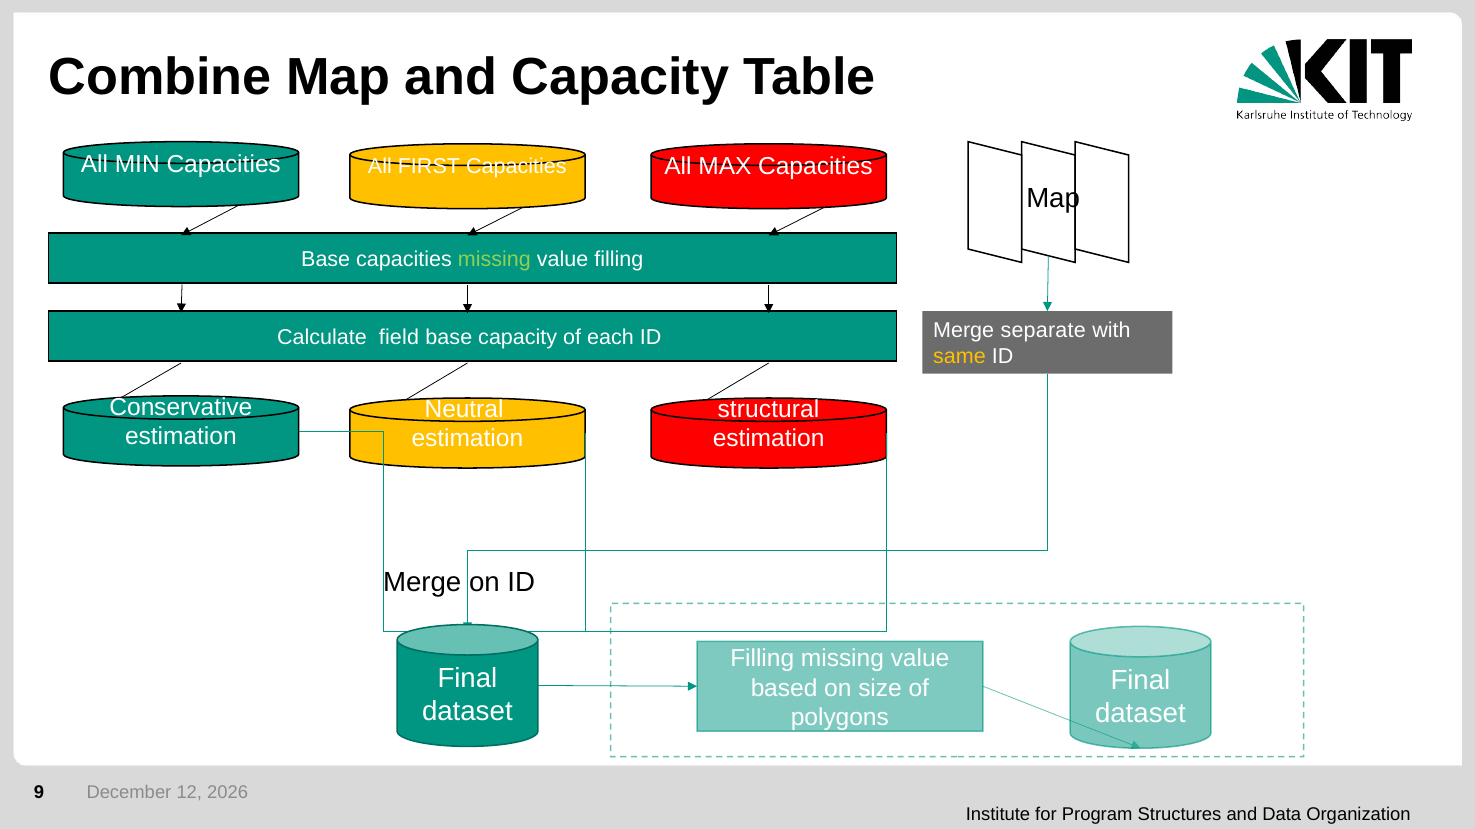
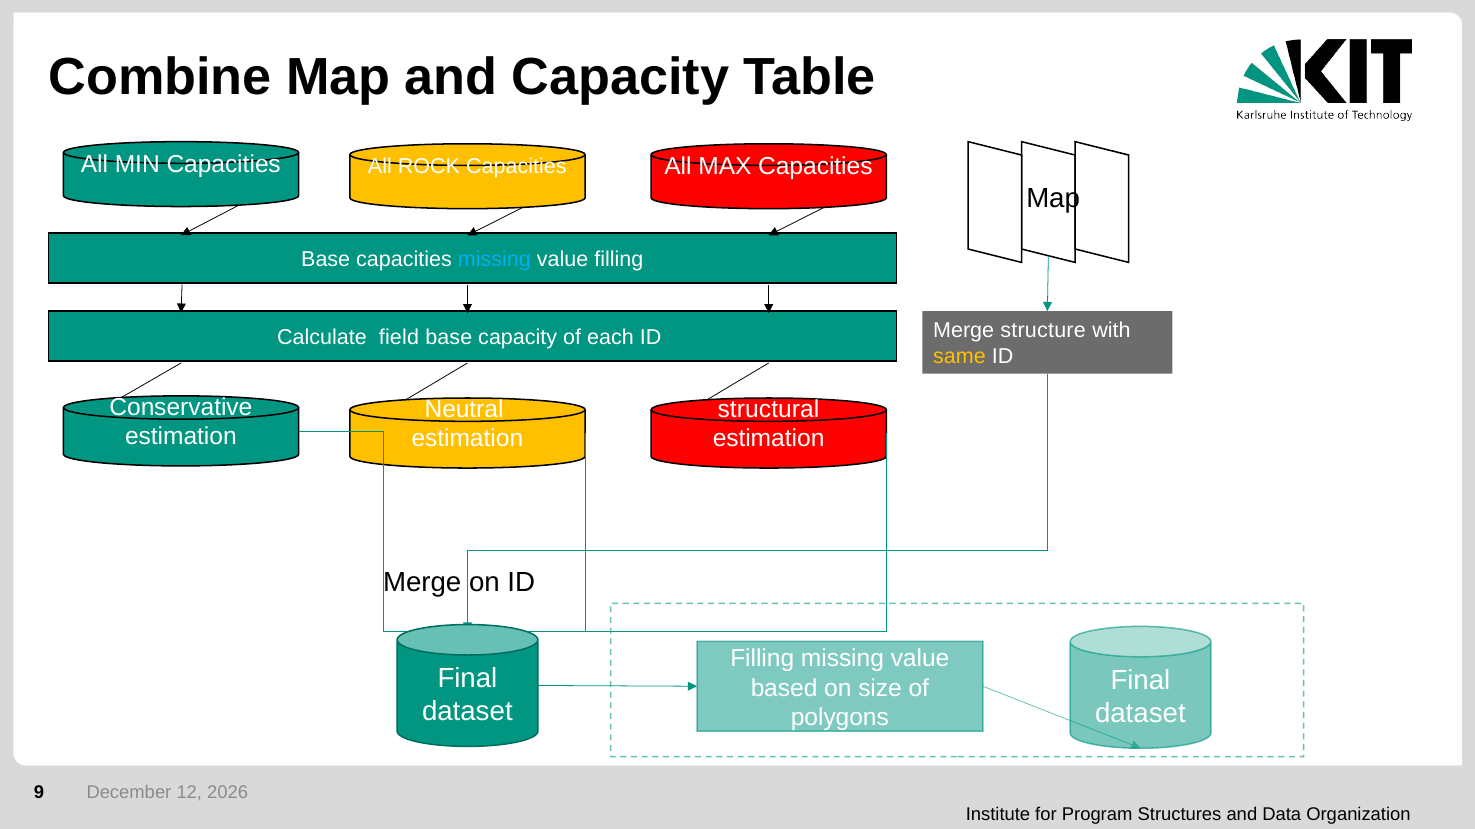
FIRST: FIRST -> ROCK
missing at (494, 260) colour: light green -> light blue
separate: separate -> structure
